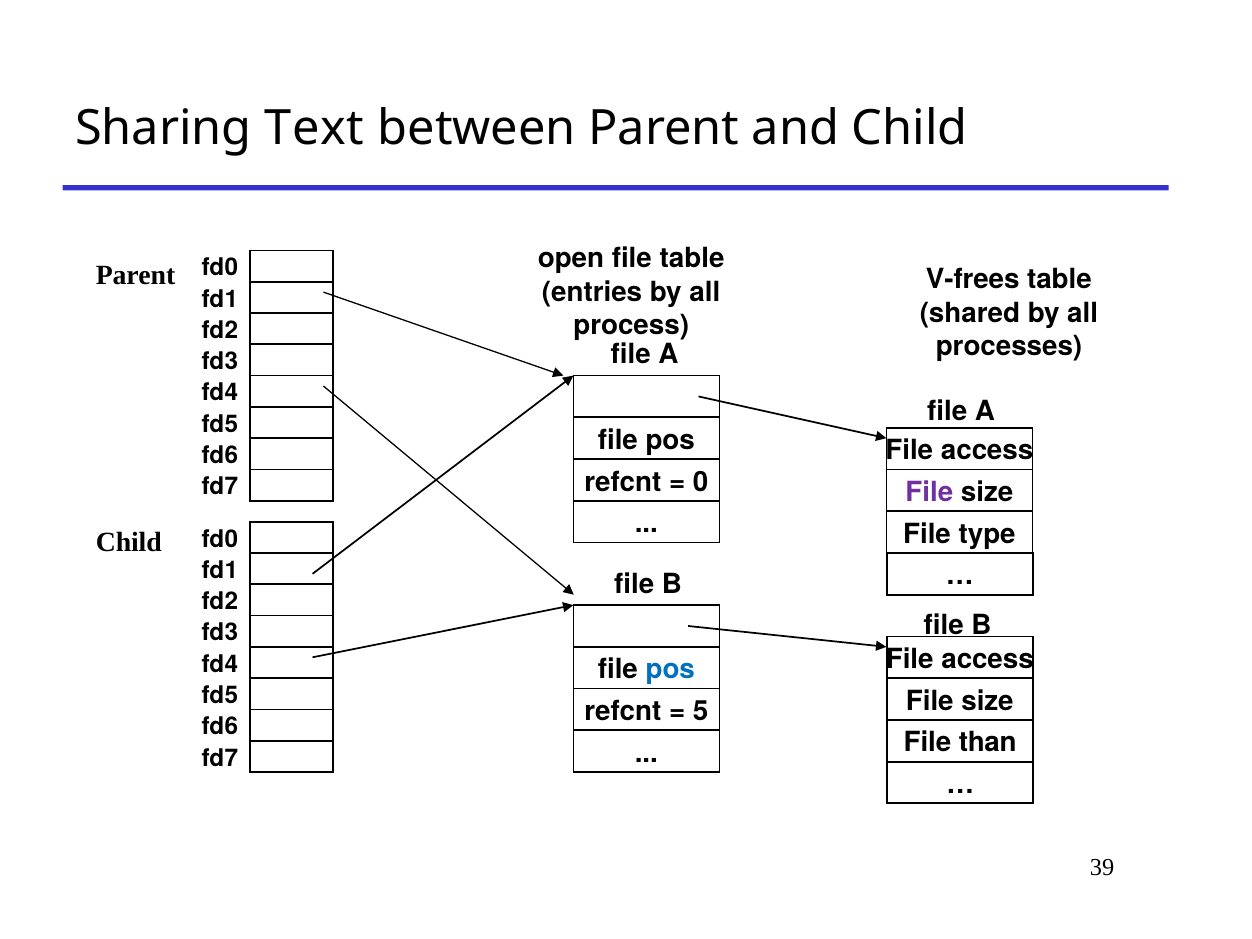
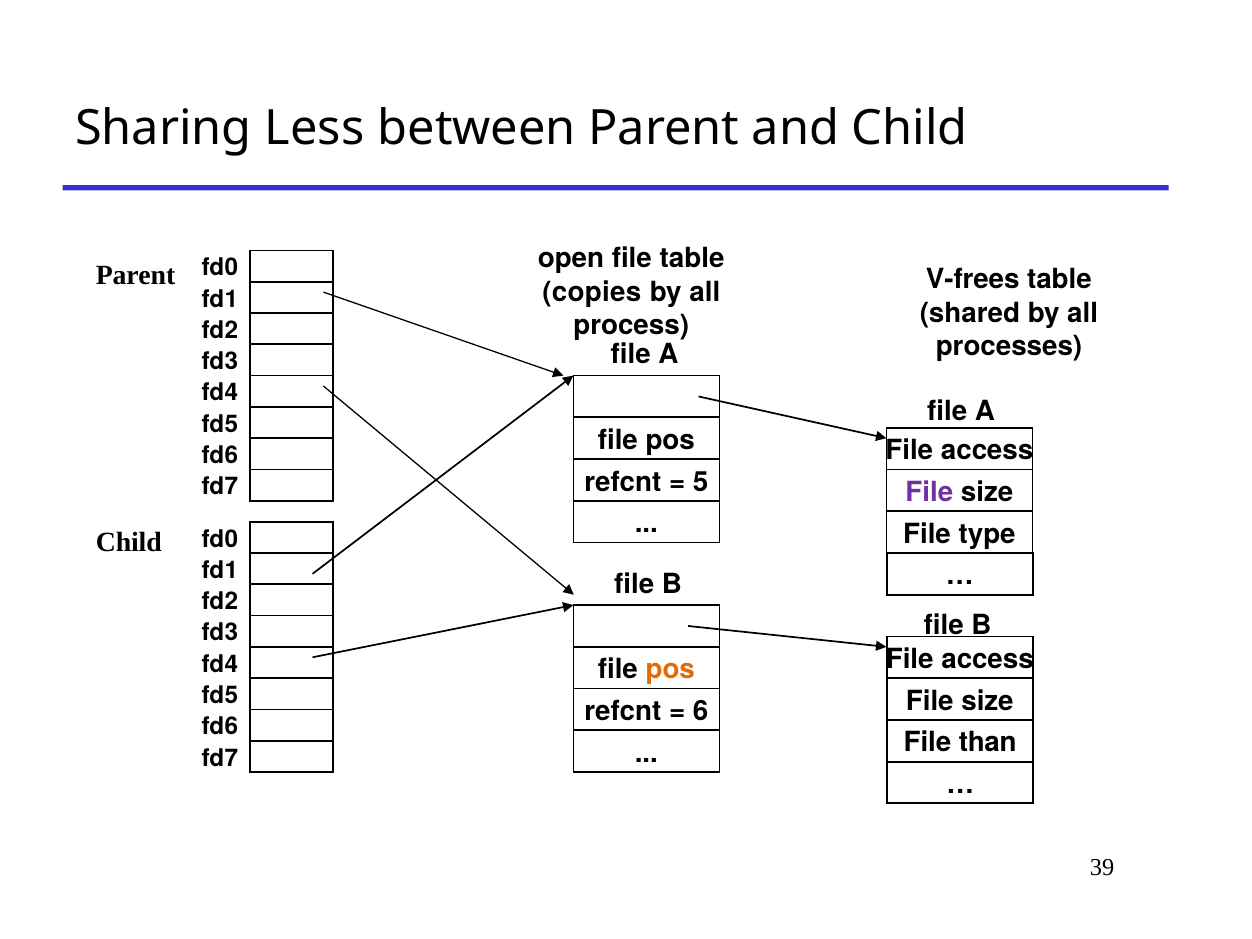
Text: Text -> Less
entries: entries -> copies
0: 0 -> 5
pos at (670, 670) colour: blue -> orange
5: 5 -> 6
